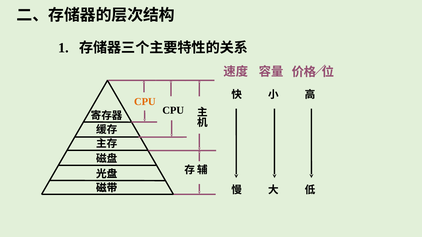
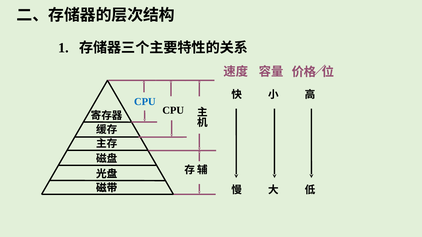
CPU at (145, 102) colour: orange -> blue
